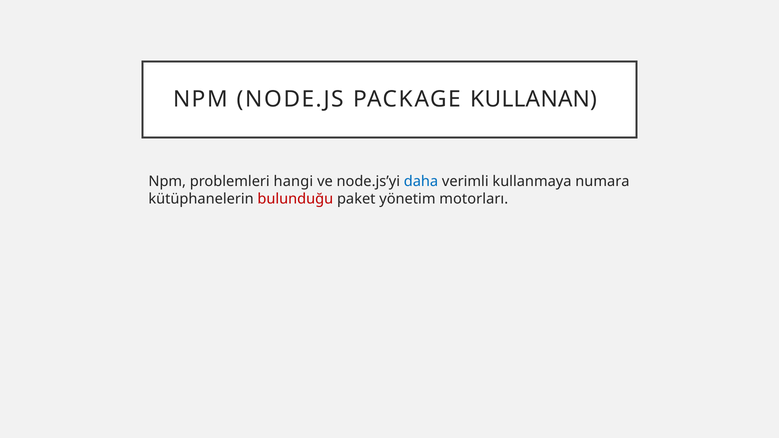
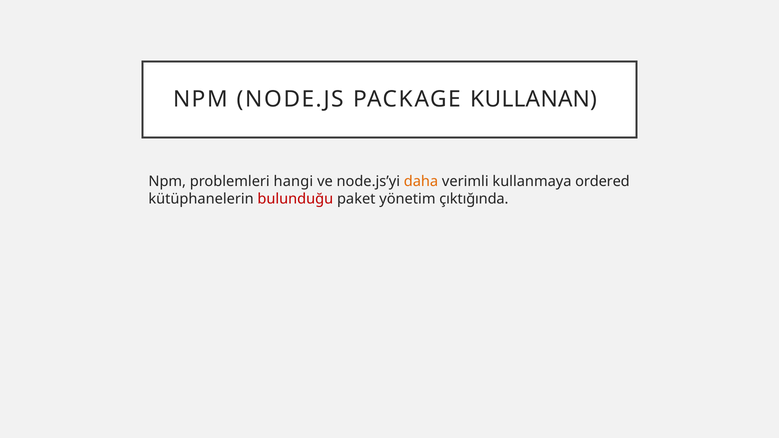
daha colour: blue -> orange
numara: numara -> ordered
motorları: motorları -> çıktığında
